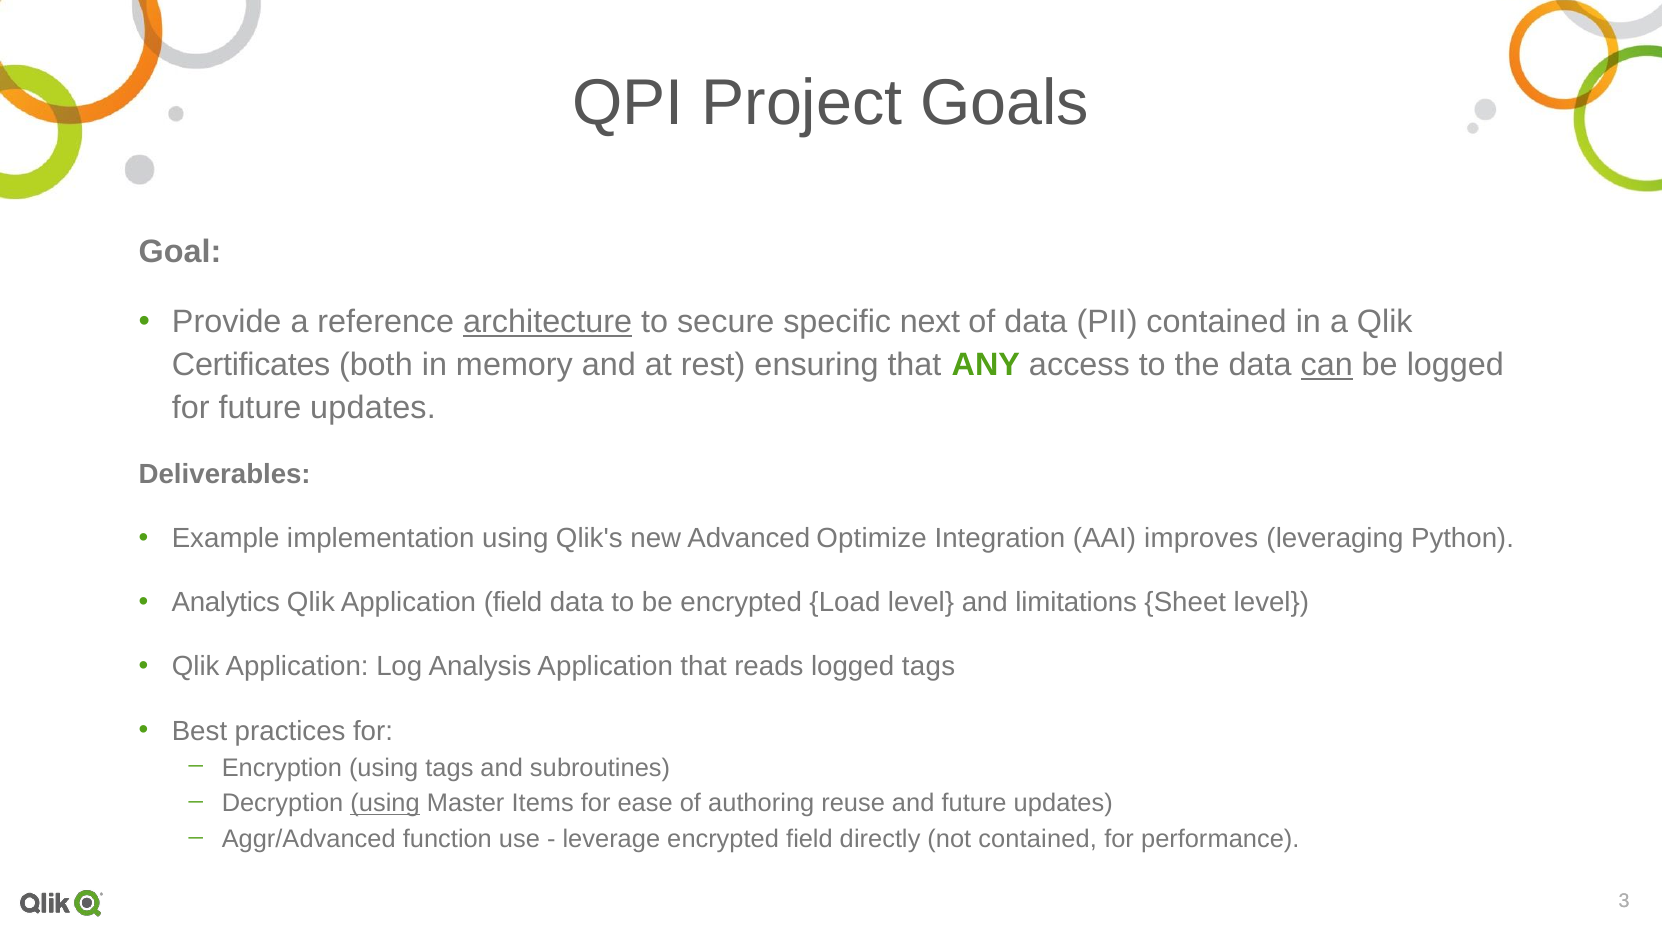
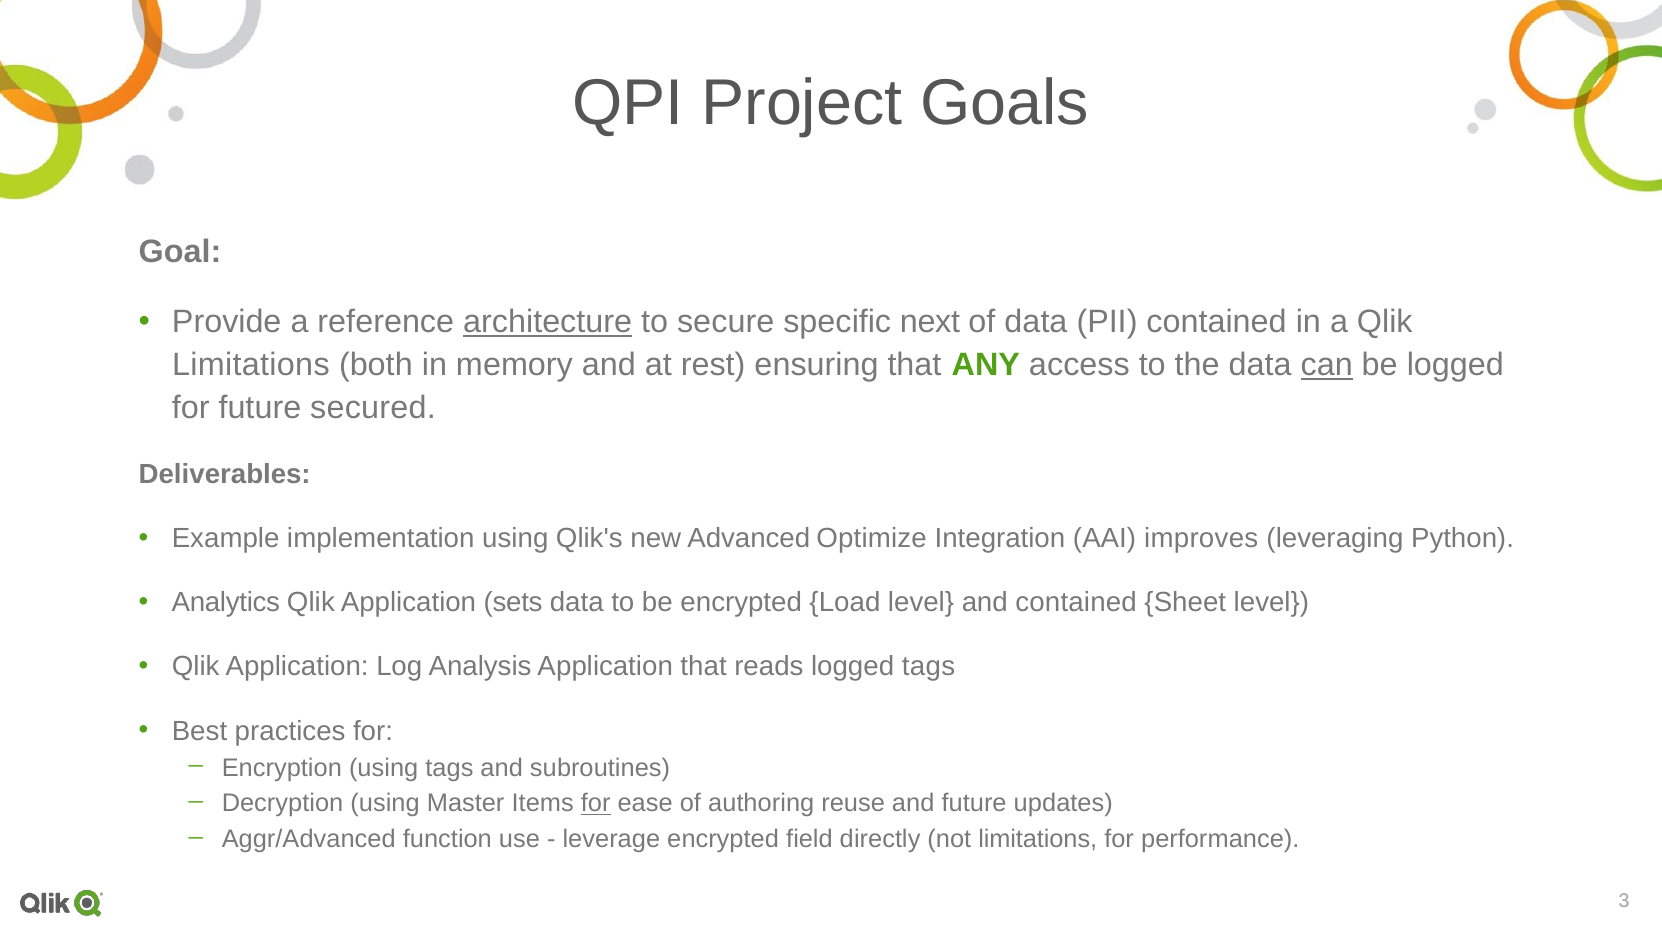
Certificates at (251, 365): Certificates -> Limitations
for future updates: updates -> secured
Application field: field -> sets
and limitations: limitations -> contained
using at (385, 803) underline: present -> none
for at (596, 803) underline: none -> present
not contained: contained -> limitations
